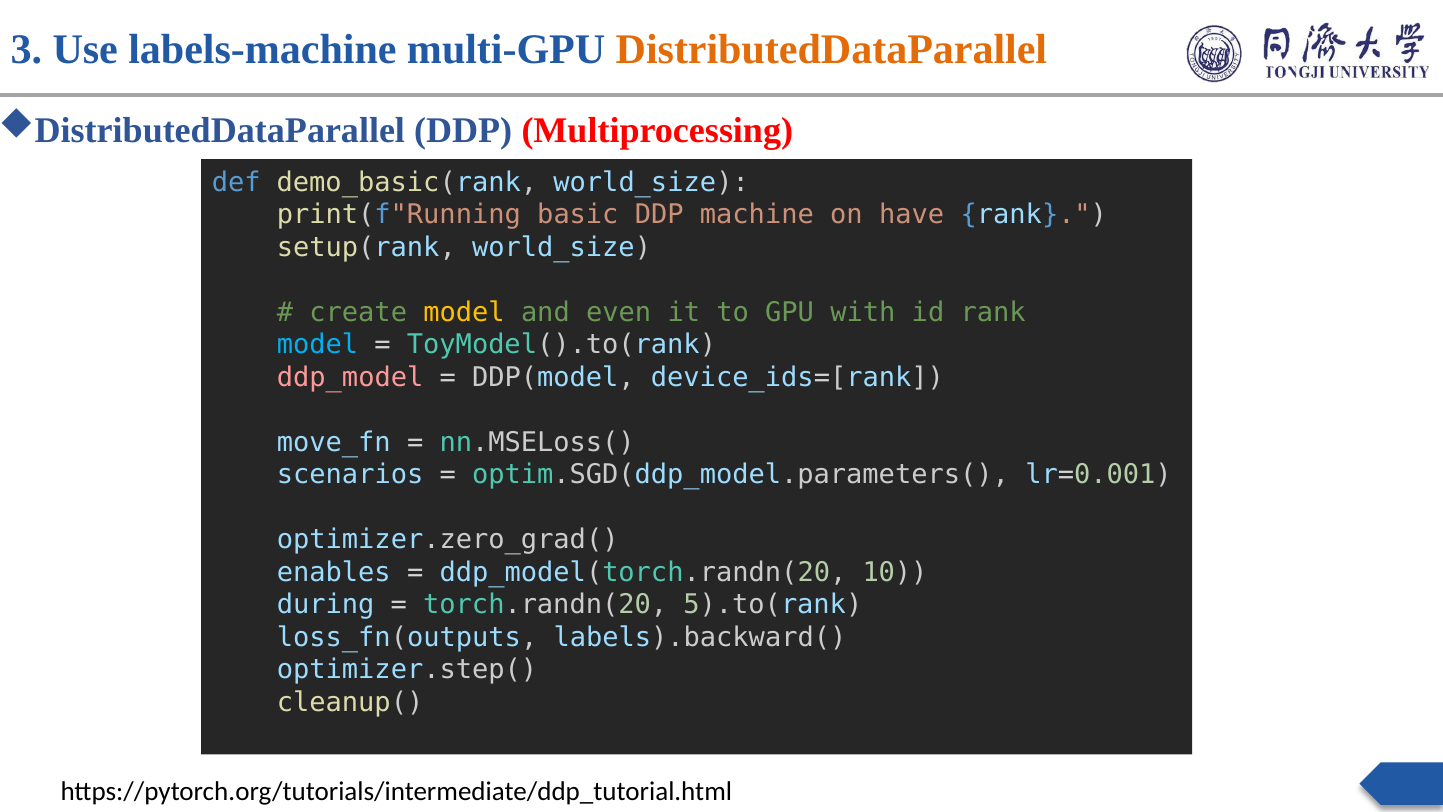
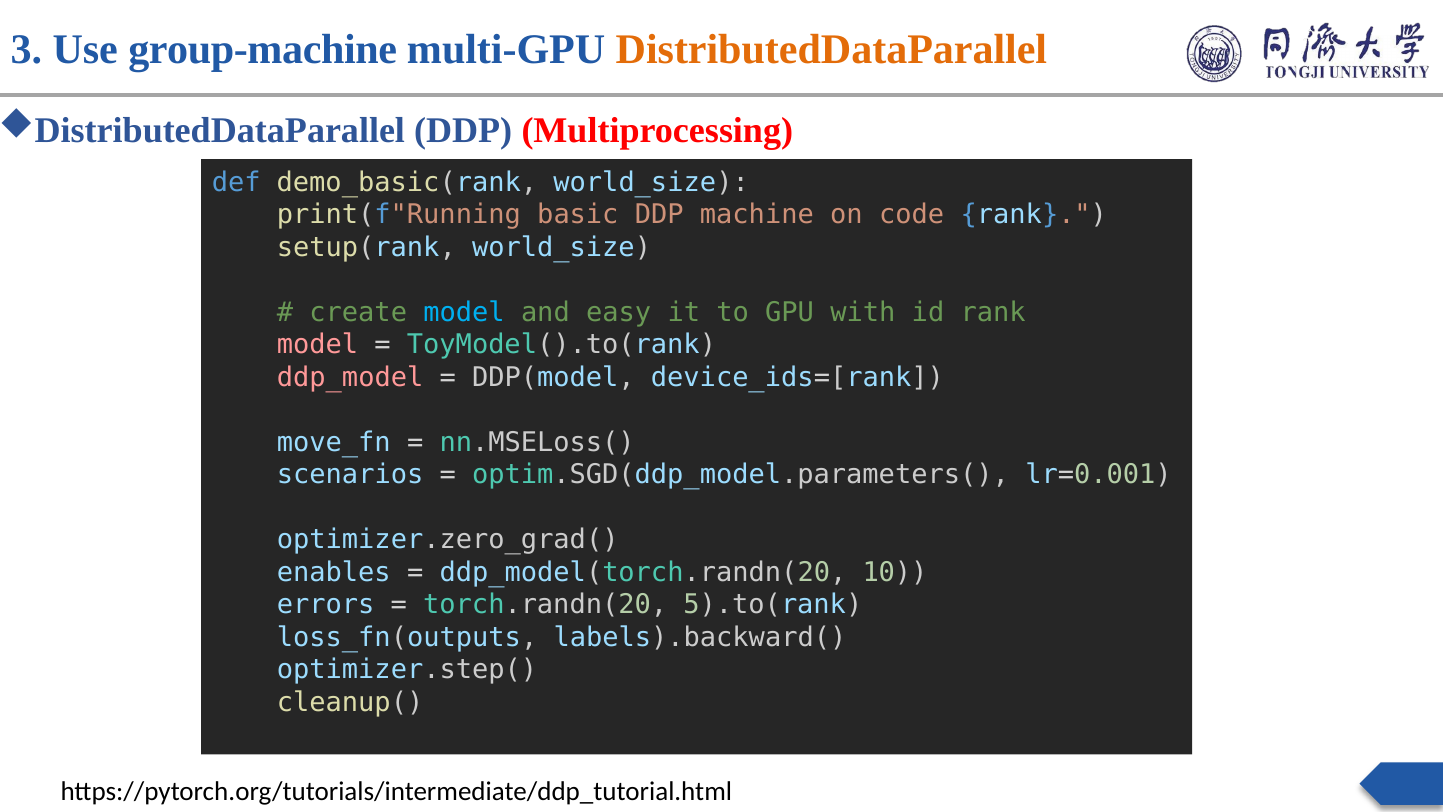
labels-machine: labels-machine -> group-machine
have: have -> code
model at (464, 312) colour: yellow -> light blue
and even: even -> easy
model at (318, 345) colour: light blue -> pink
during: during -> errors
